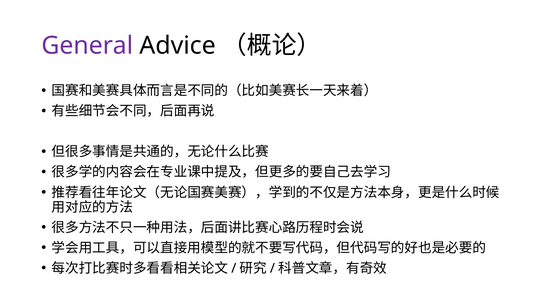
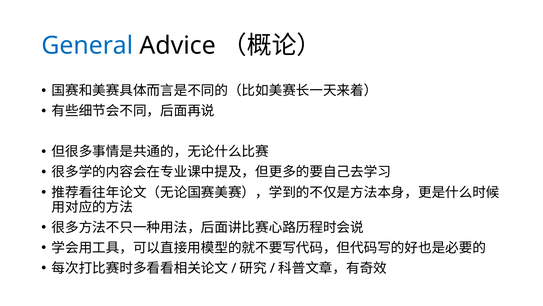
General colour: purple -> blue
